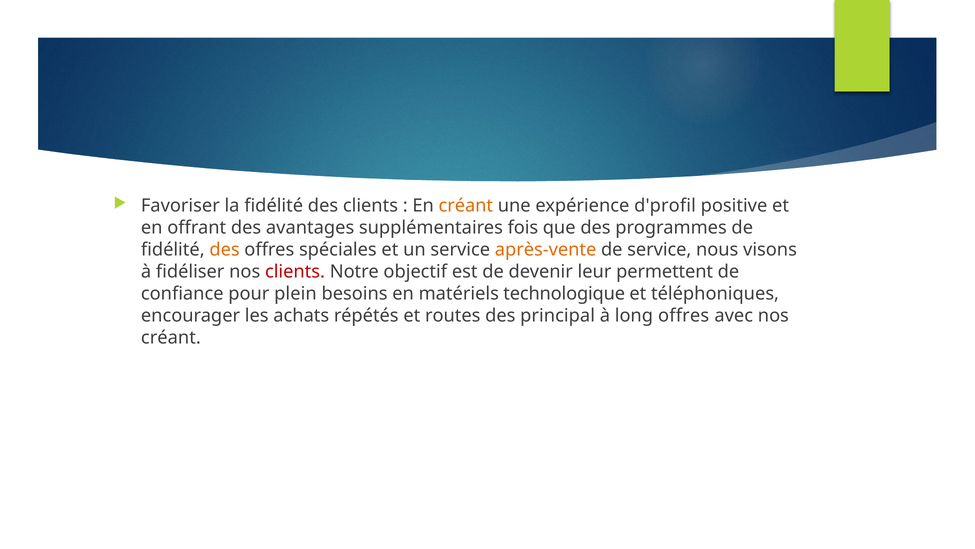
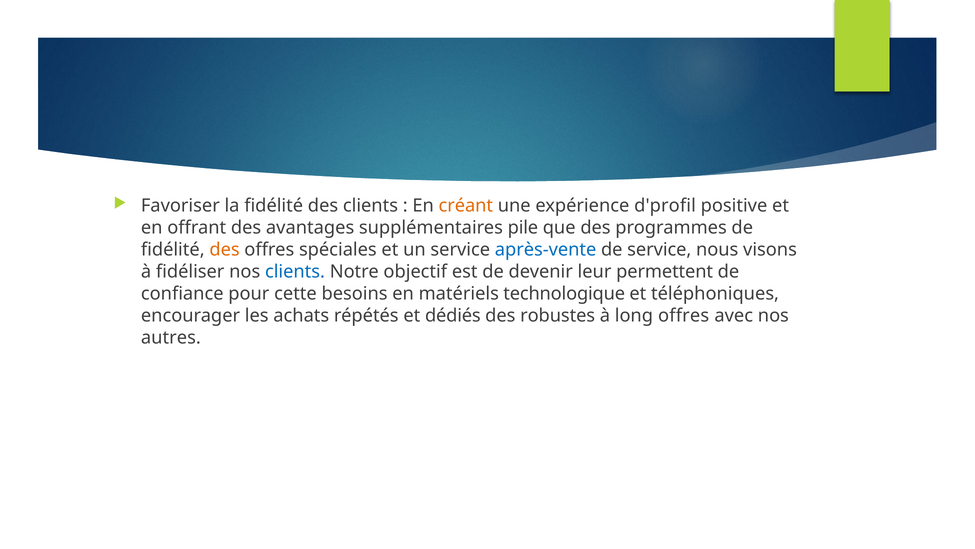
fois: fois -> pile
après-vente colour: orange -> blue
clients at (295, 271) colour: red -> blue
plein: plein -> cette
routes: routes -> dédiés
principal: principal -> robustes
créant at (171, 337): créant -> autres
